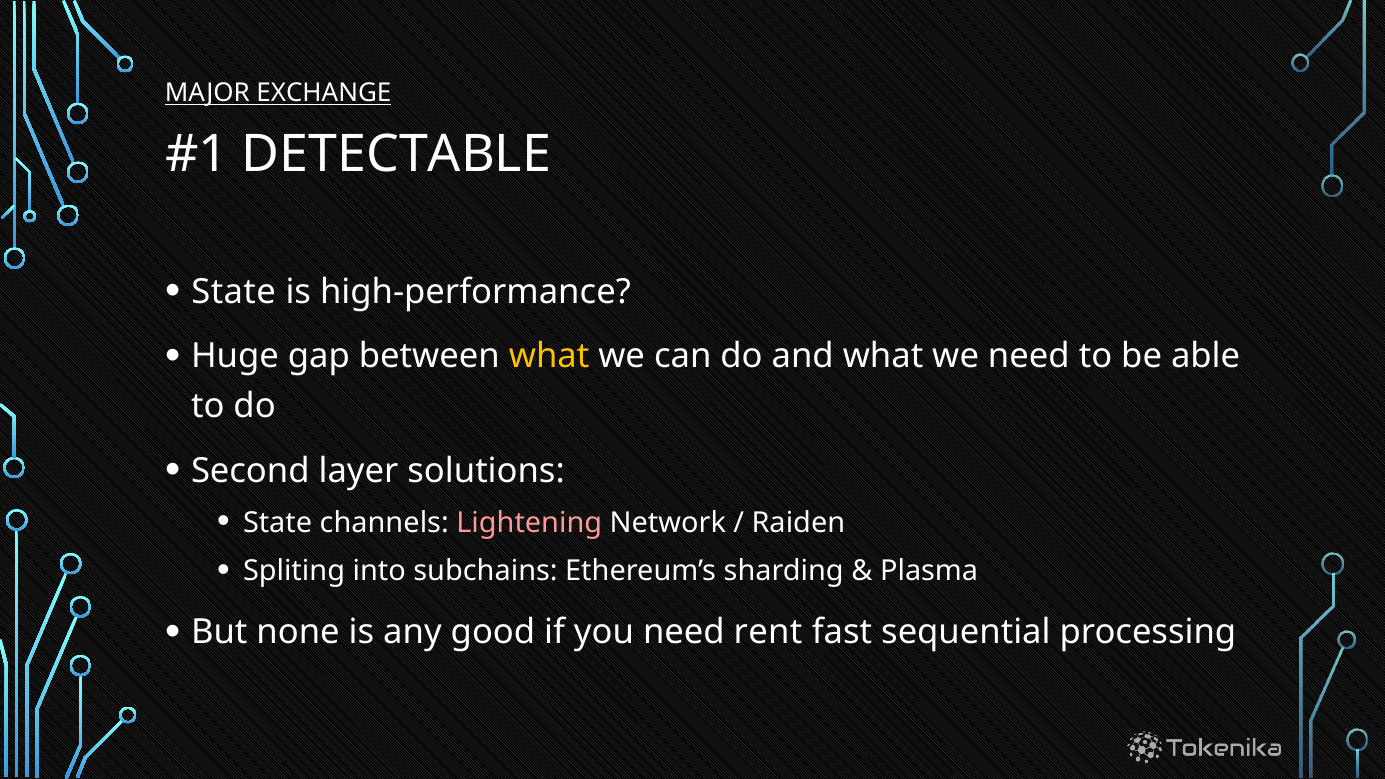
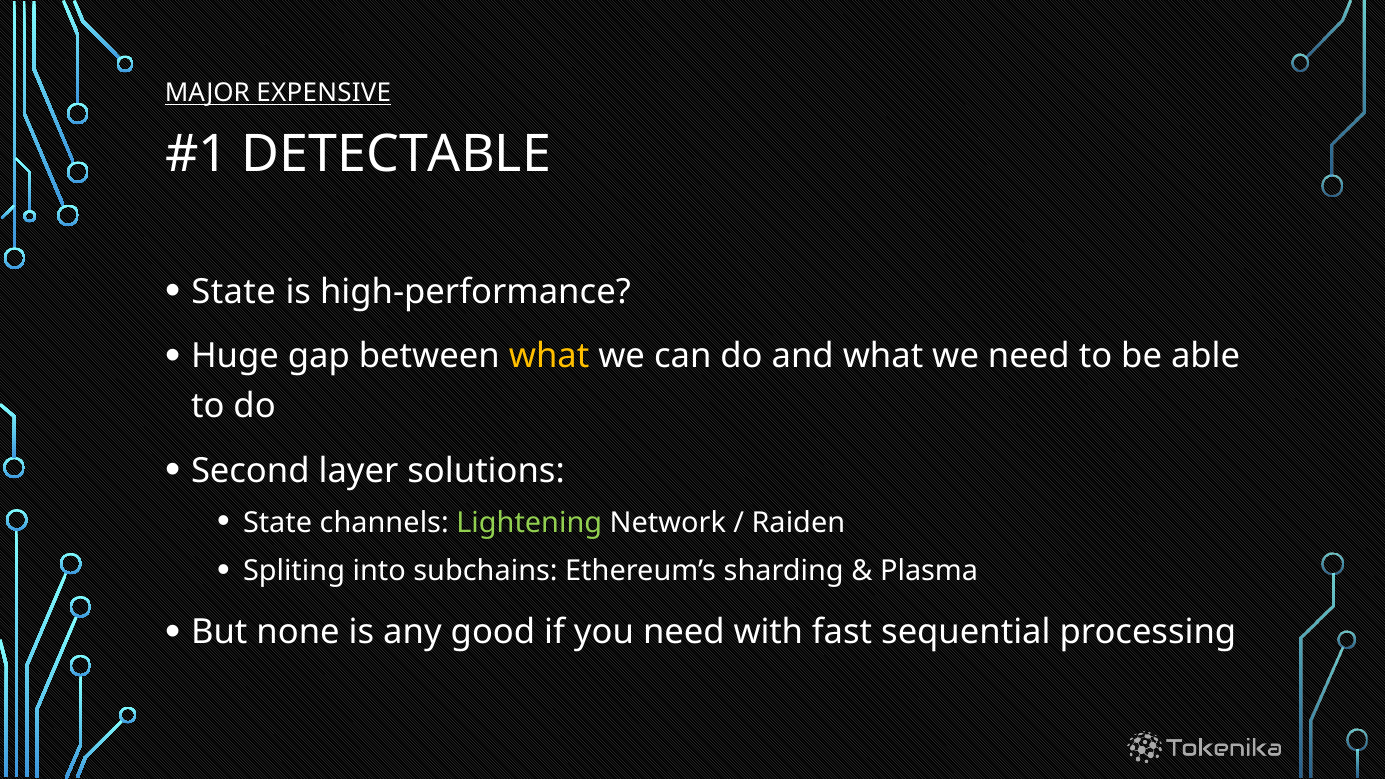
EXCHANGE: EXCHANGE -> EXPENSIVE
Lightening colour: pink -> light green
rent: rent -> with
